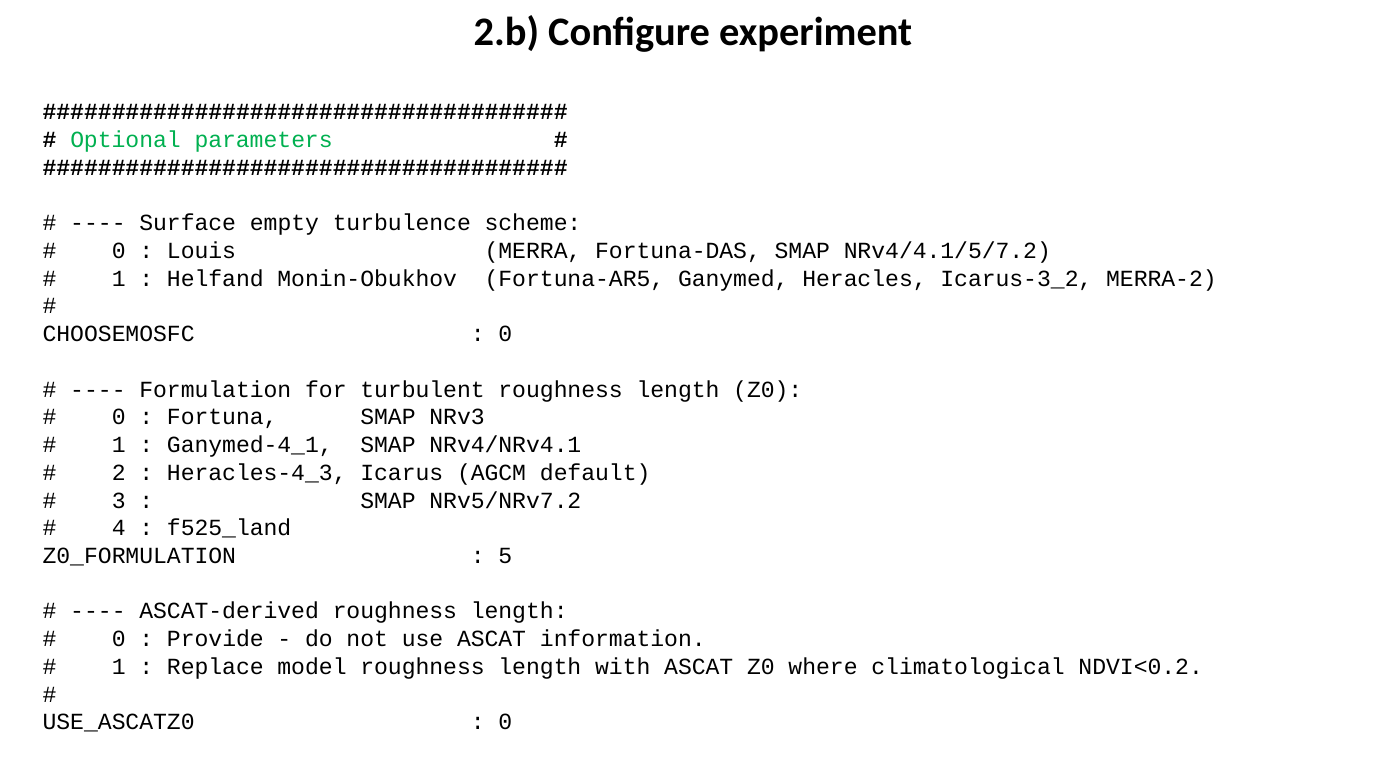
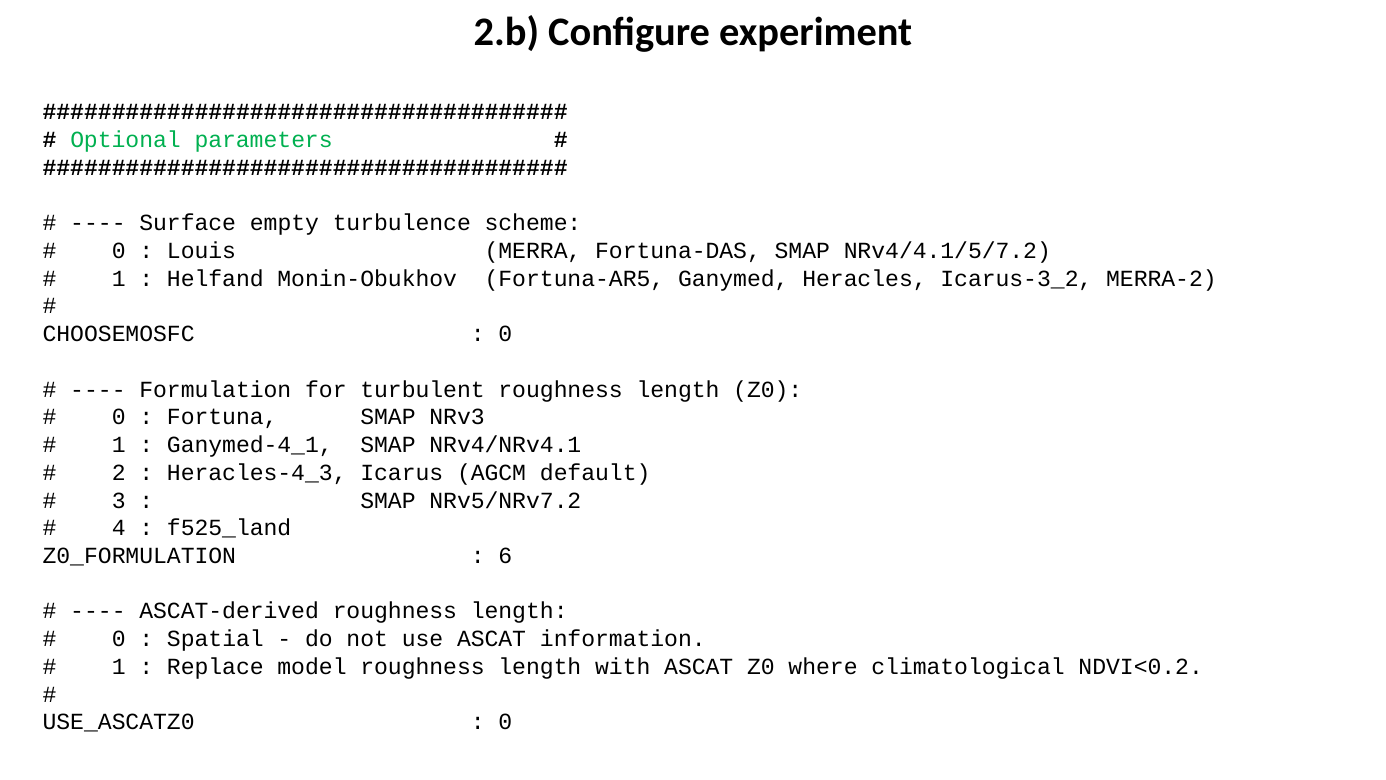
5: 5 -> 6
Provide: Provide -> Spatial
